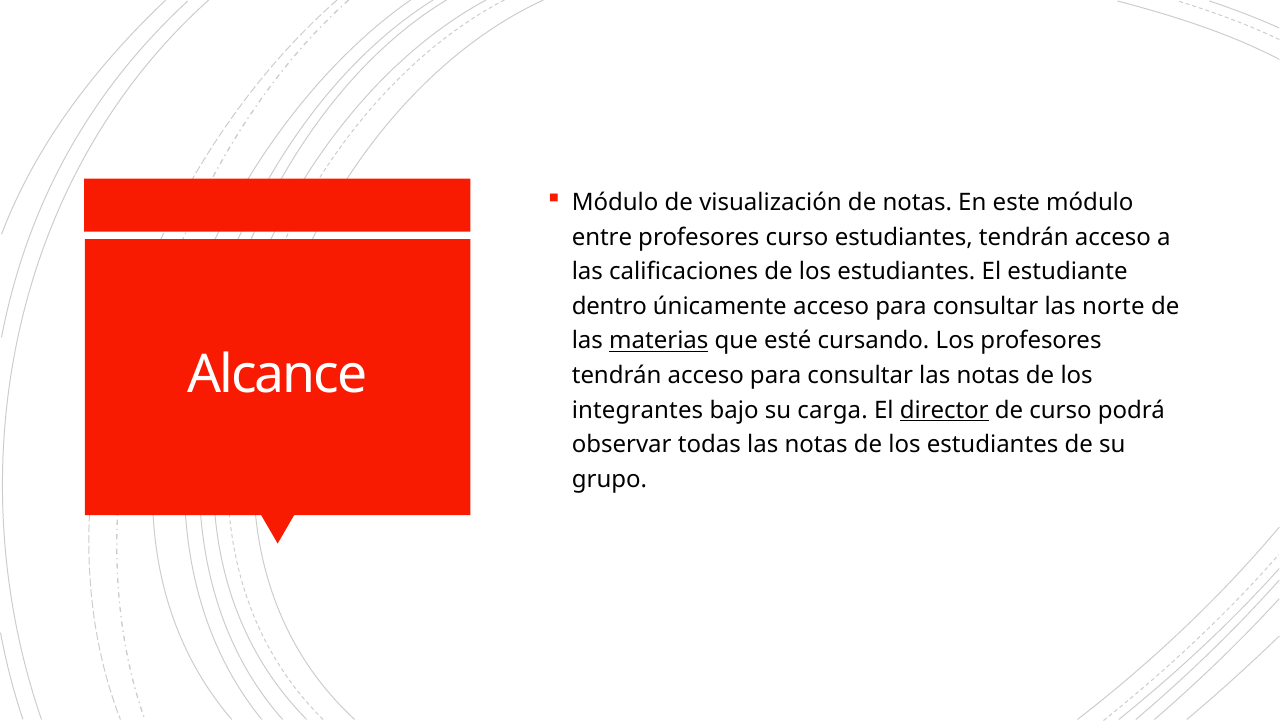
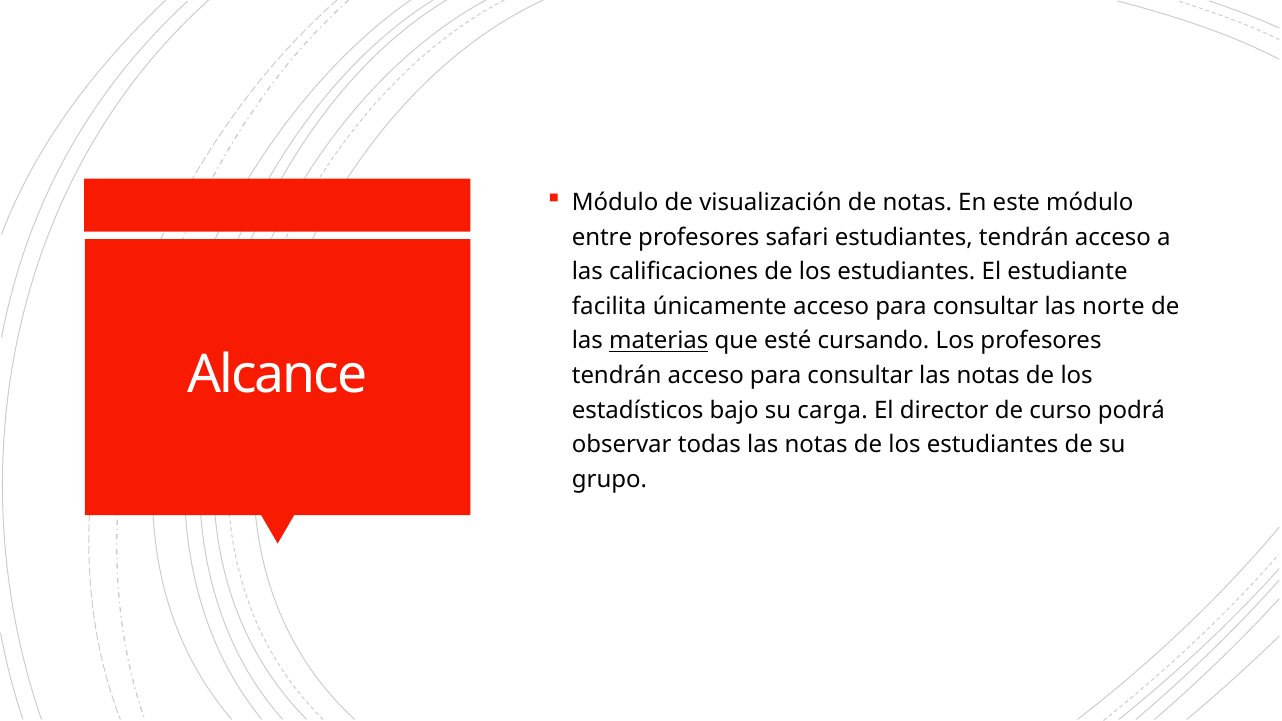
profesores curso: curso -> safari
dentro: dentro -> facilita
integrantes: integrantes -> estadísticos
director underline: present -> none
